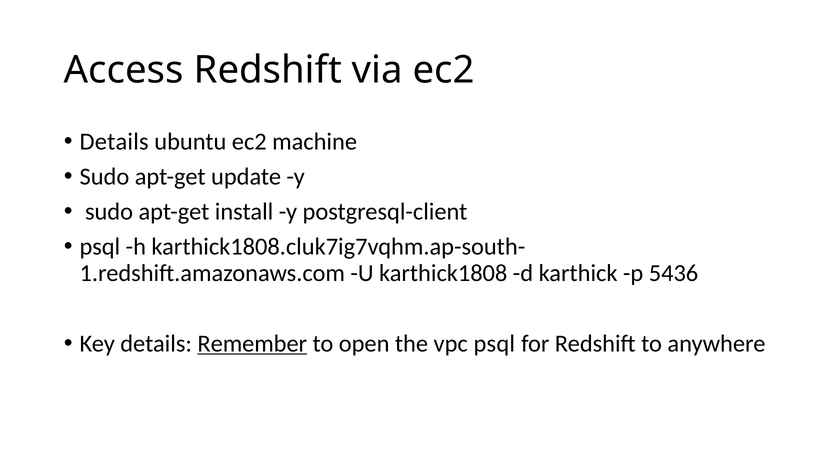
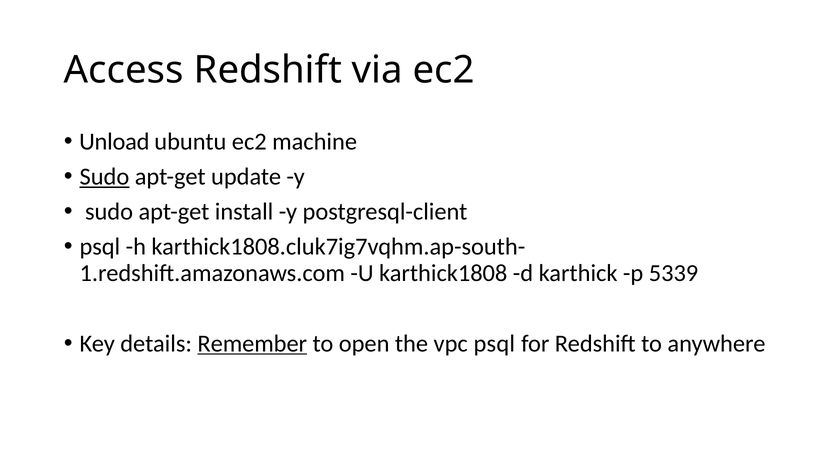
Details at (114, 142): Details -> Unload
Sudo at (104, 177) underline: none -> present
5436: 5436 -> 5339
